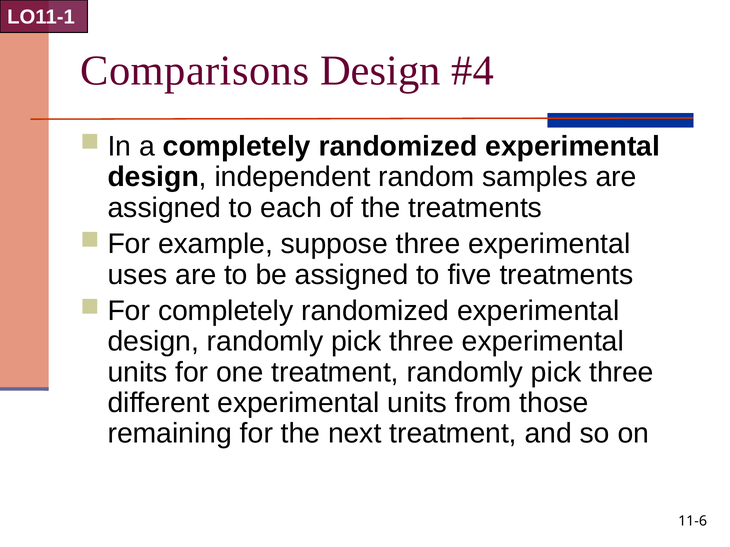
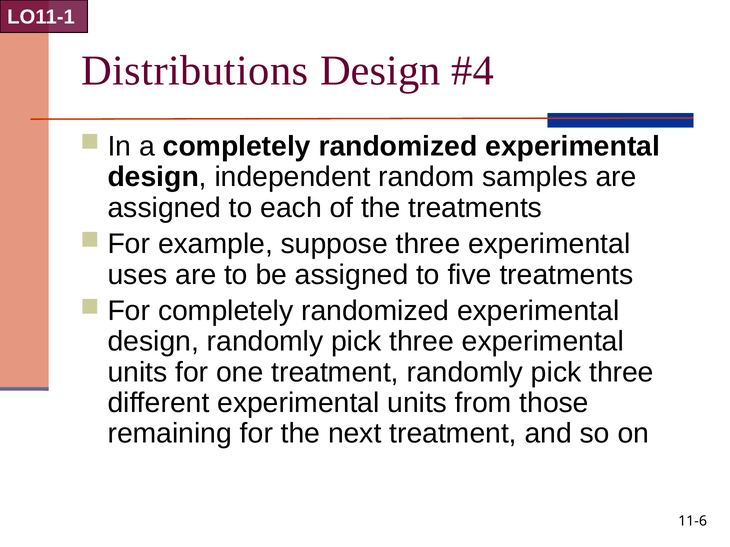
Comparisons: Comparisons -> Distributions
